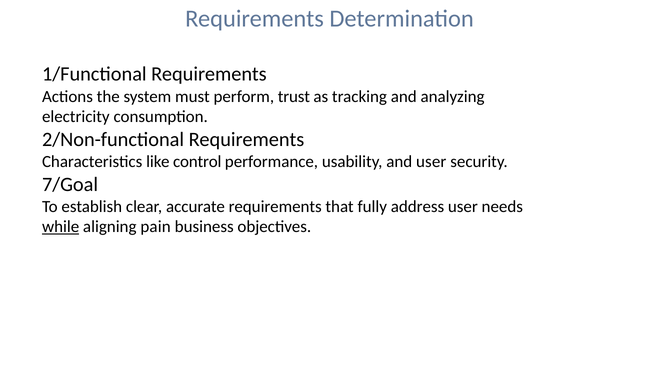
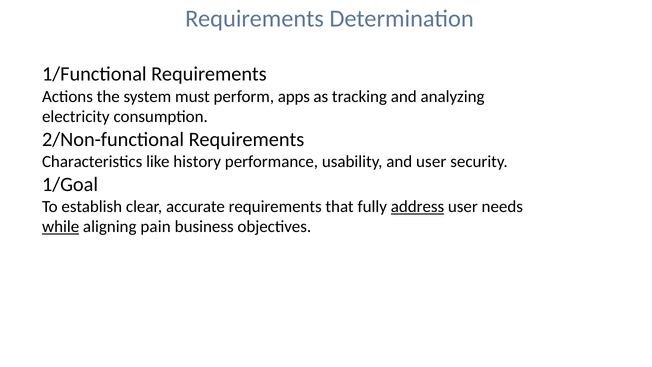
trust: trust -> apps
control: control -> history
7/Goal: 7/Goal -> 1/Goal
address underline: none -> present
